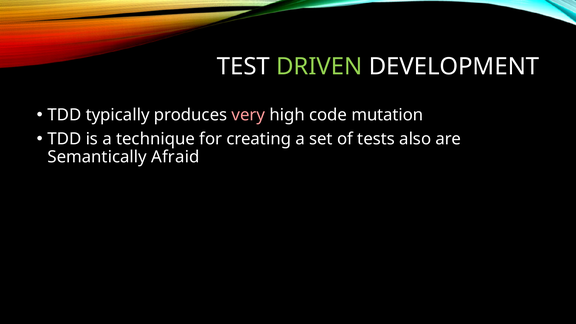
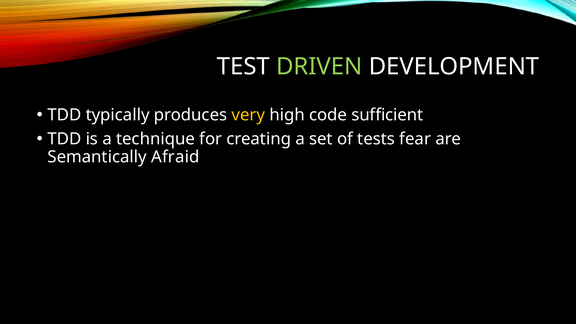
very colour: pink -> yellow
mutation: mutation -> sufficient
also: also -> fear
